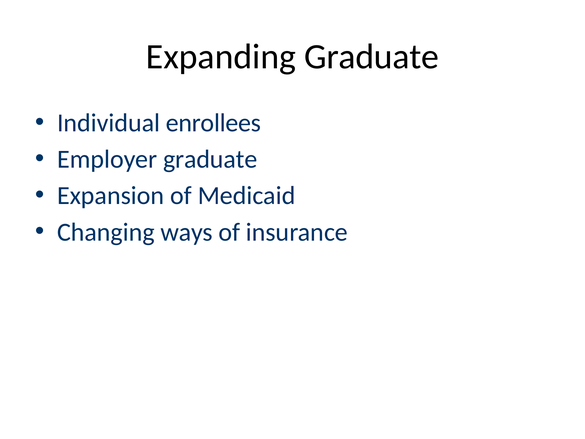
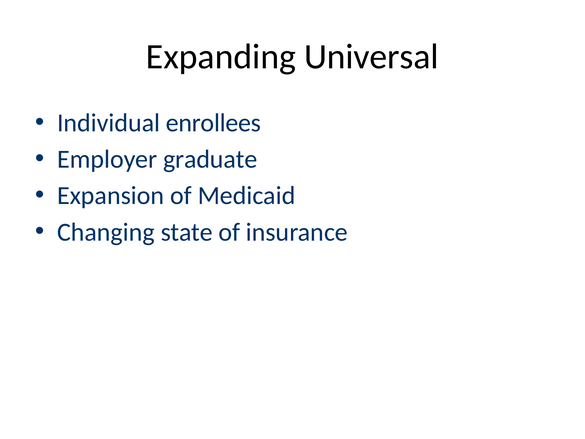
Expanding Graduate: Graduate -> Universal
ways: ways -> state
